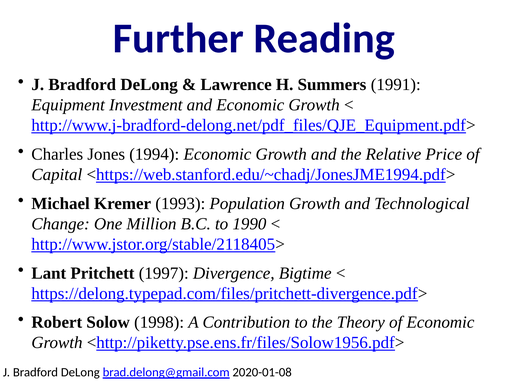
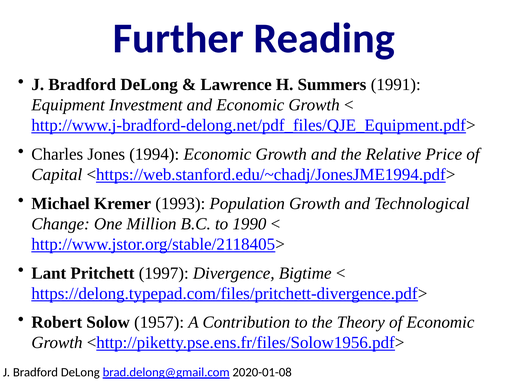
1998: 1998 -> 1957
